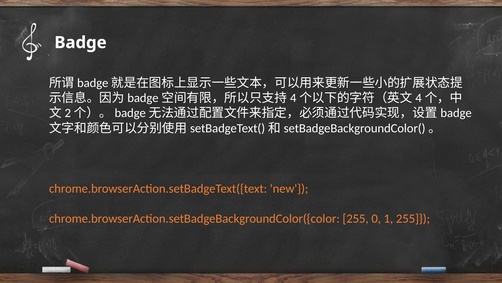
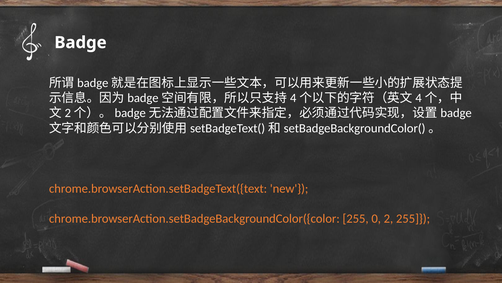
1: 1 -> 2
